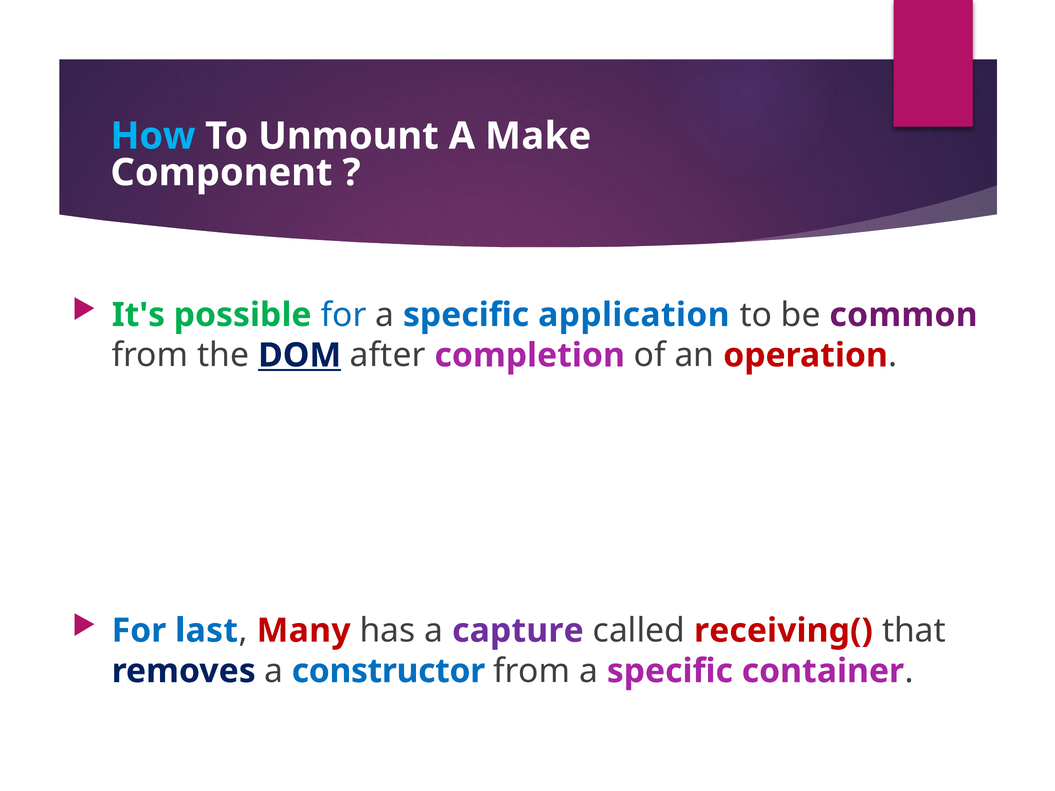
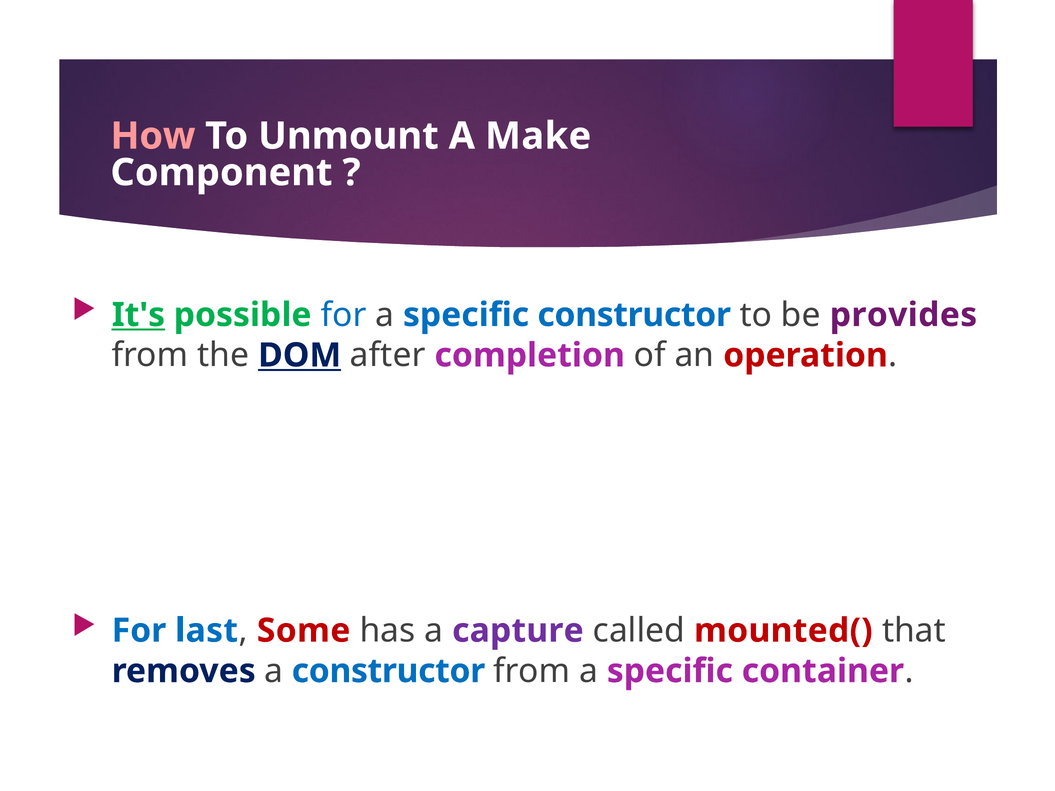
How colour: light blue -> pink
It's underline: none -> present
specific application: application -> constructor
common: common -> provides
Many: Many -> Some
receiving(: receiving( -> mounted(
